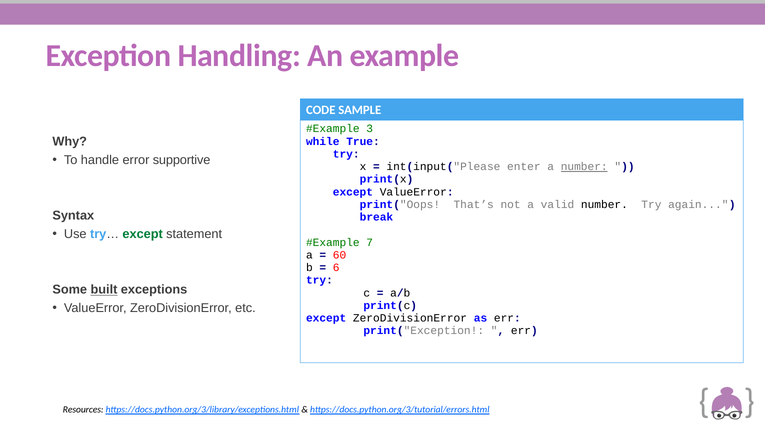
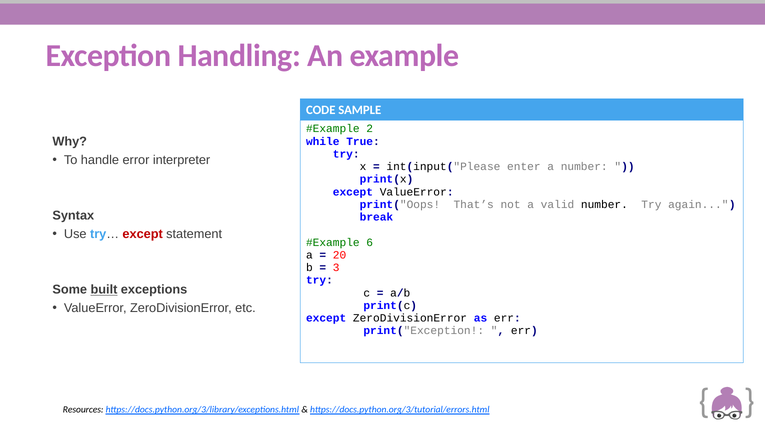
3: 3 -> 2
supportive: supportive -> interpreter
number at (584, 167) underline: present -> none
except at (143, 234) colour: green -> red
7: 7 -> 6
60: 60 -> 20
6: 6 -> 3
